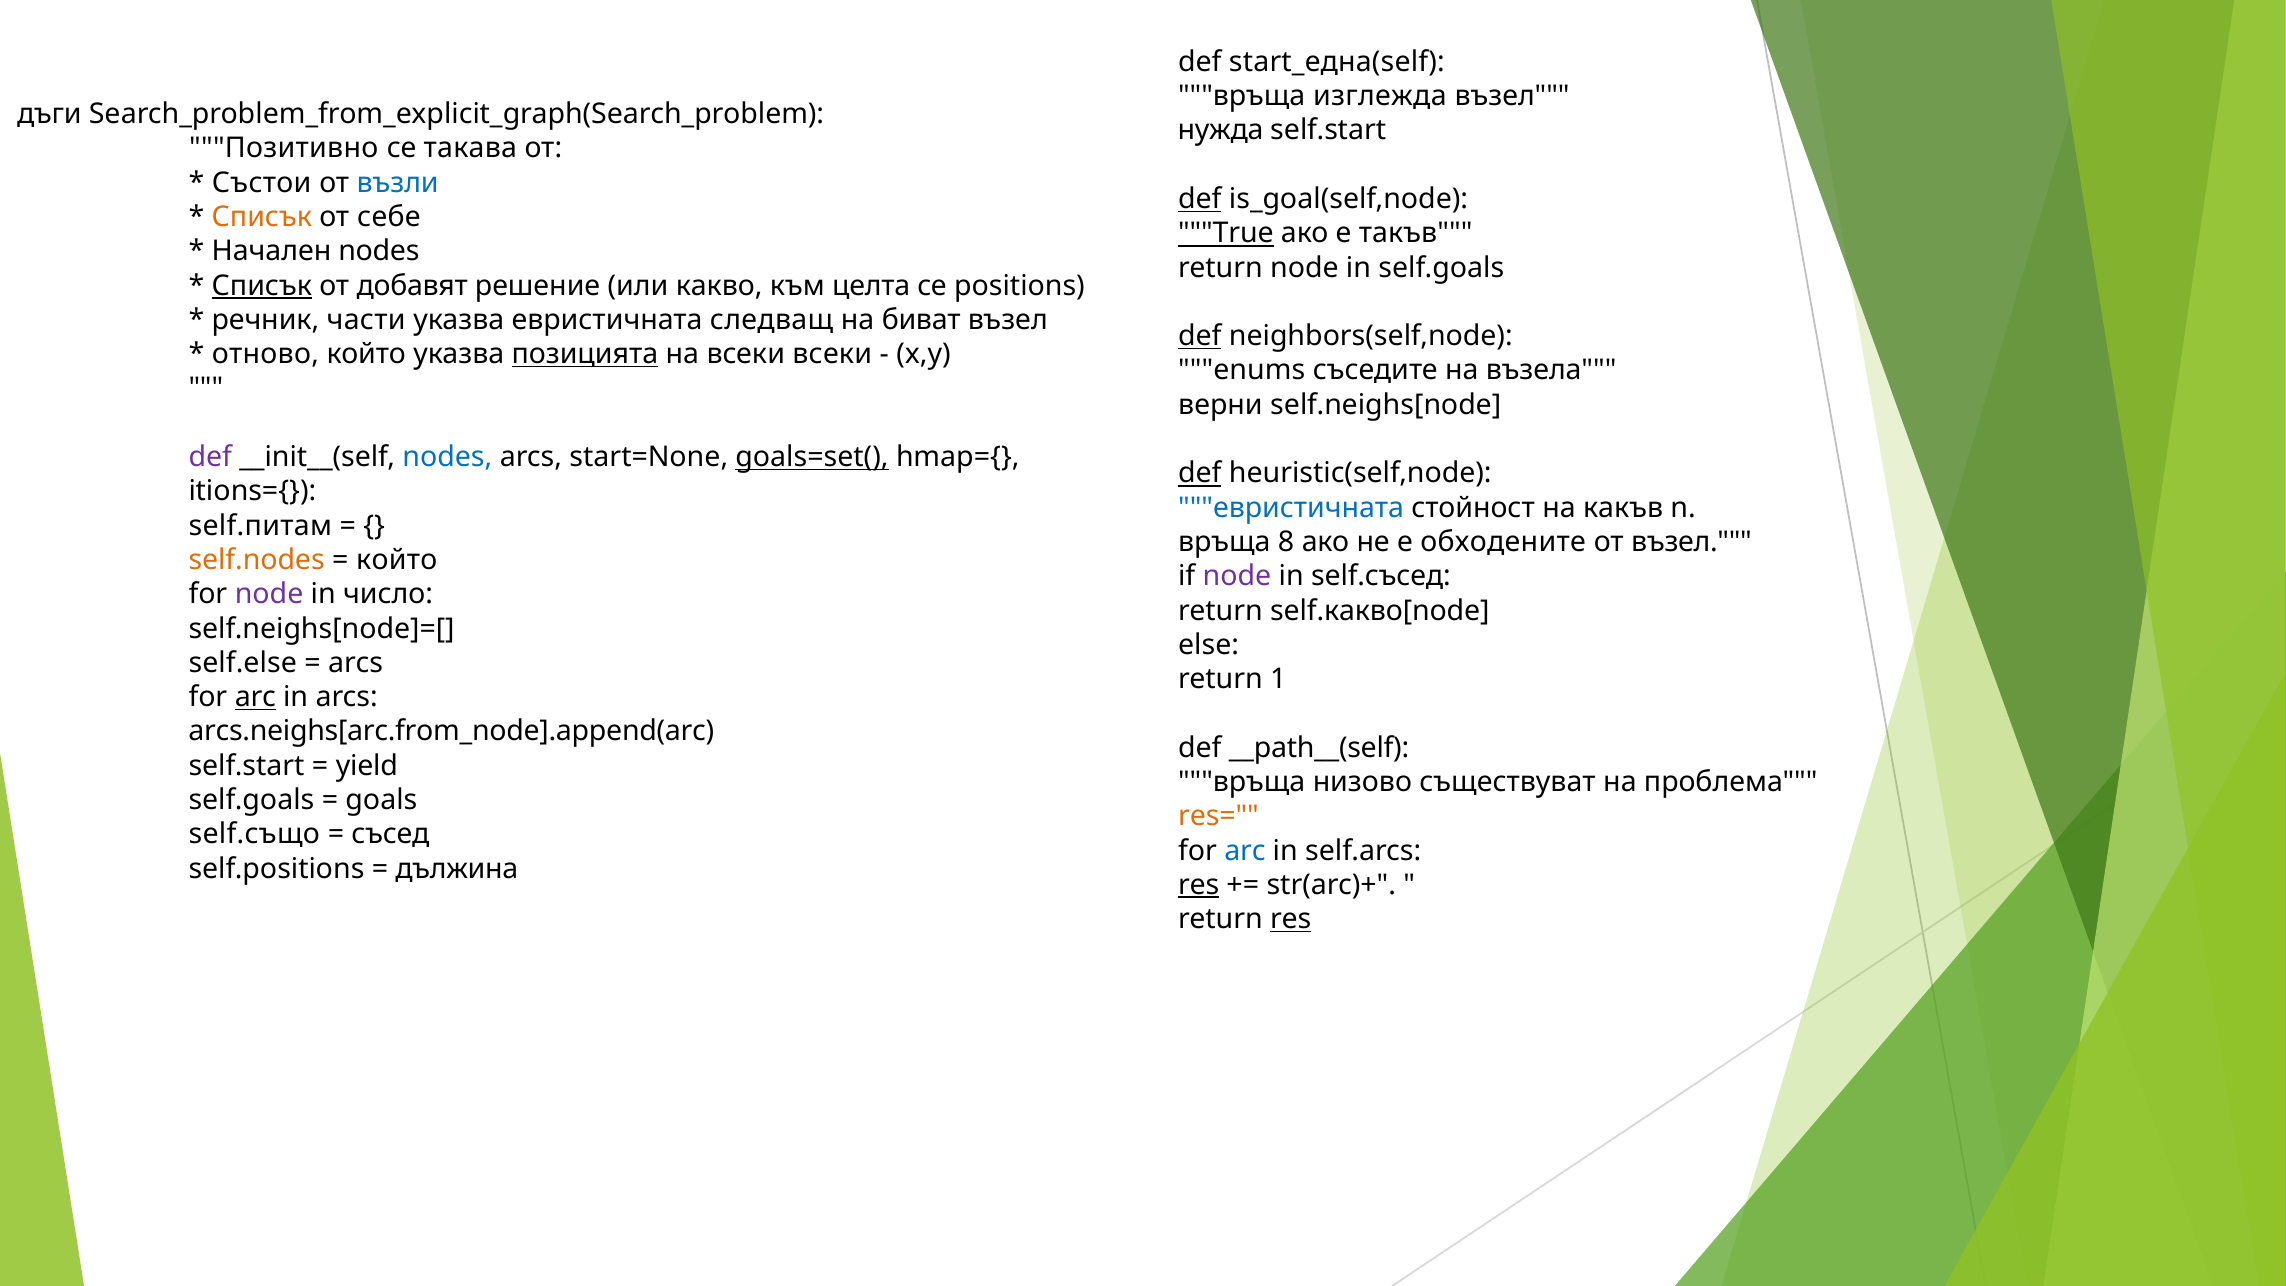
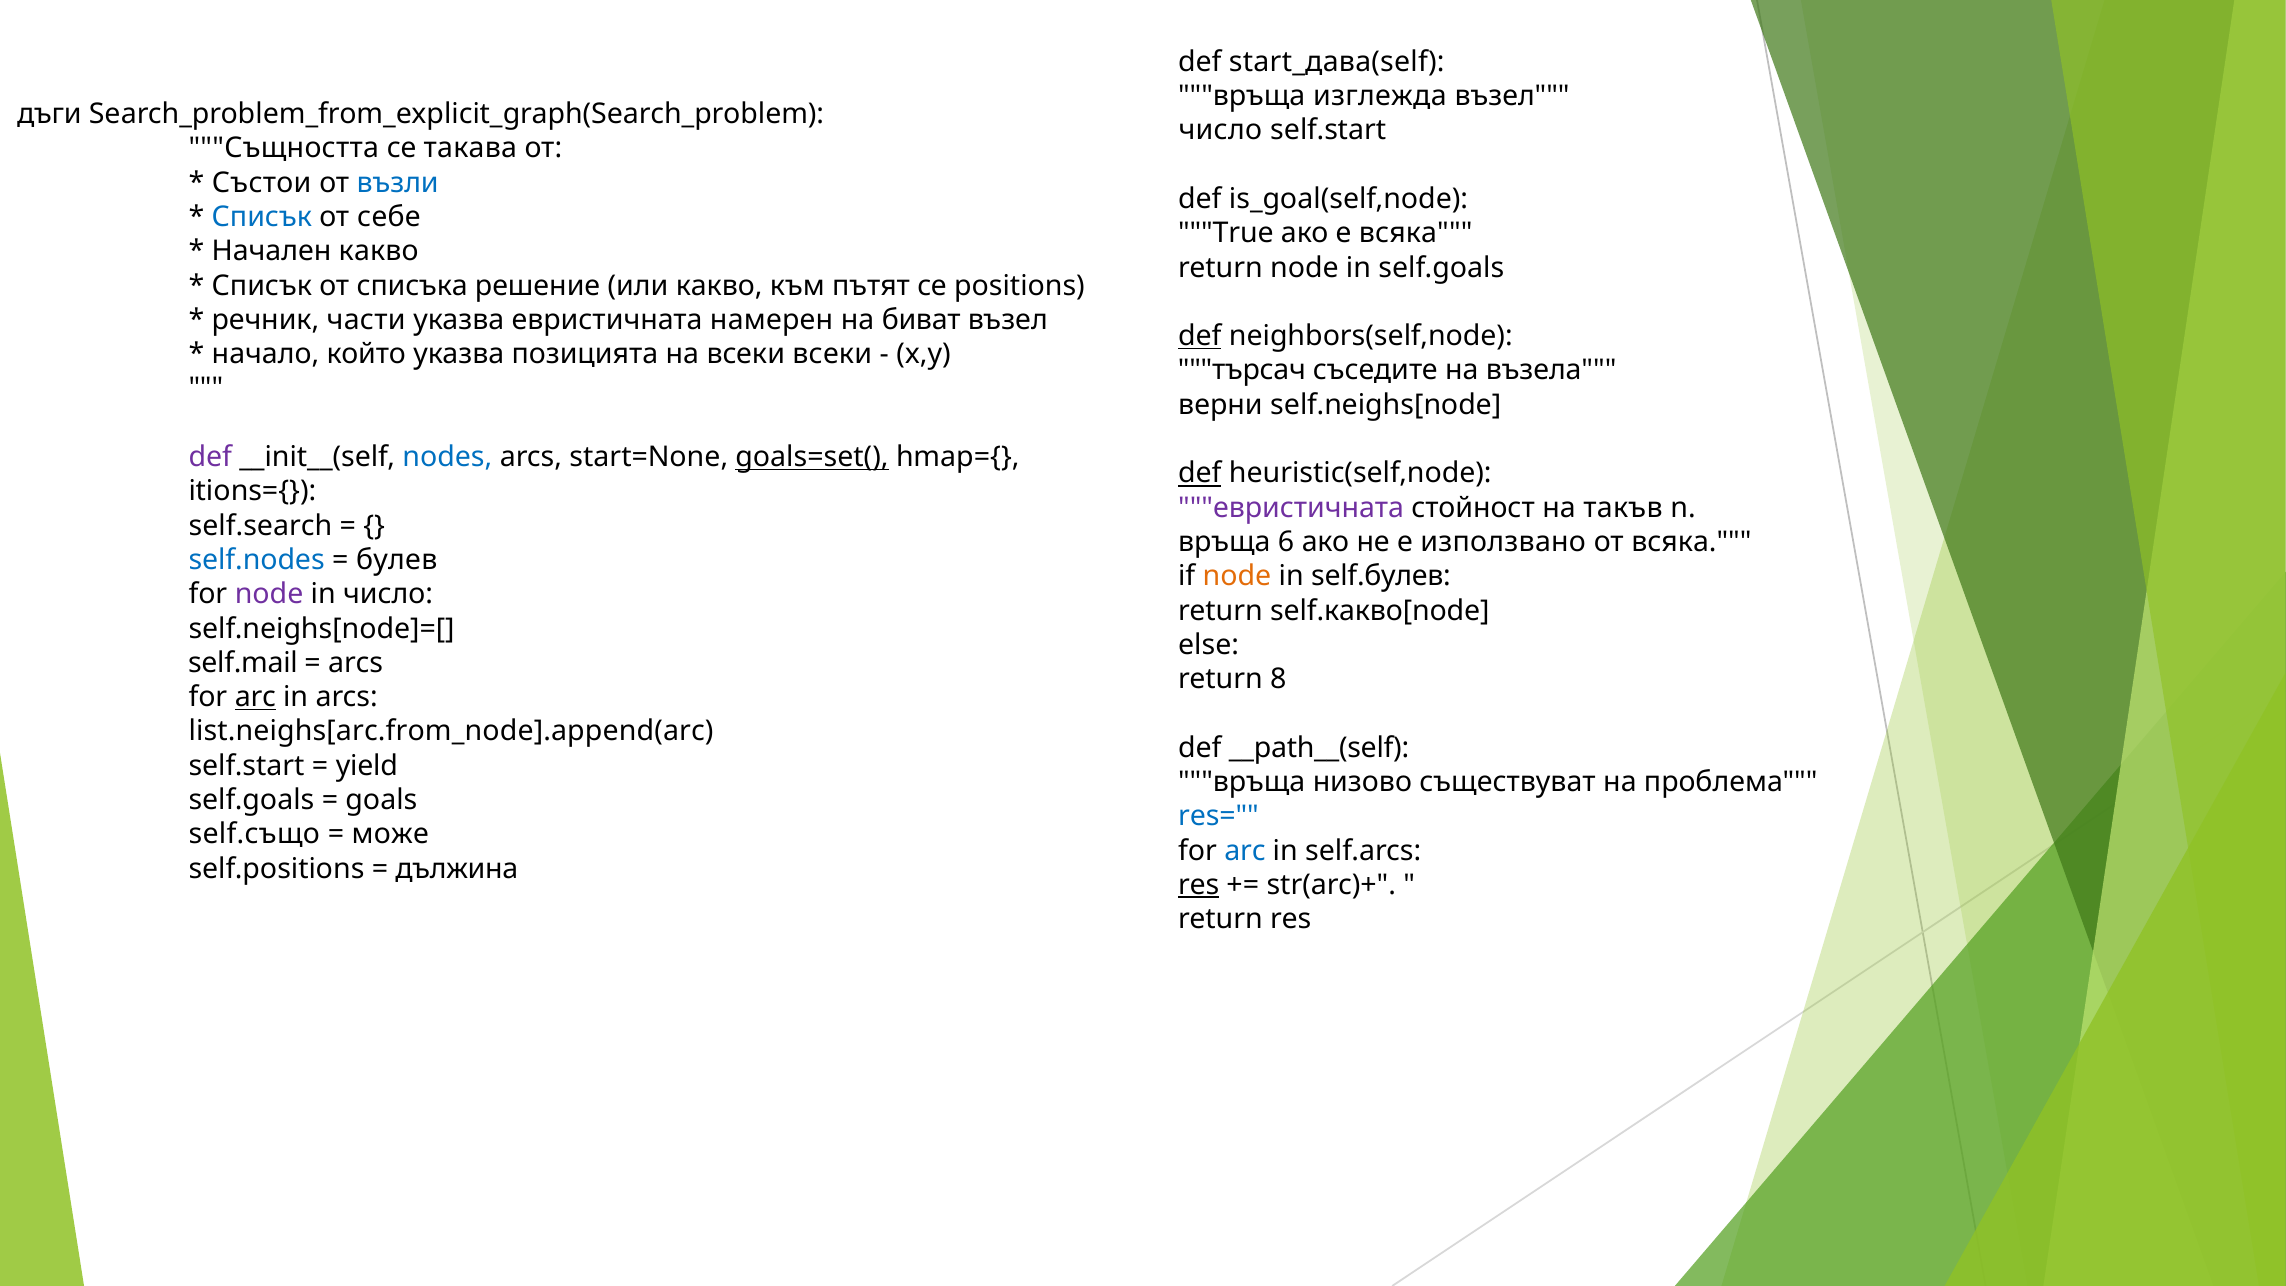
start_една(self: start_една(self -> start_дава(self
нужда at (1221, 131): нужда -> число
Позитивно: Позитивно -> Същността
def at (1200, 199) underline: present -> none
Списък at (262, 217) colour: orange -> blue
True underline: present -> none
е такъв: такъв -> всяка
Начален nodes: nodes -> какво
Списък at (262, 286) underline: present -> none
добавят: добавят -> списъка
целта: целта -> пътят
следващ: следващ -> намерен
отново: отново -> начало
позицията underline: present -> none
enums: enums -> търсач
евристичната at (1291, 508) colour: blue -> purple
какъв: какъв -> такъв
self.питам: self.питам -> self.search
8: 8 -> 6
обходените: обходените -> използвано
от възел: възел -> всяка
self.nodes colour: orange -> blue
който at (397, 560): който -> булев
node at (1237, 576) colour: purple -> orange
self.съсед: self.съсед -> self.булев
self.else: self.else -> self.mail
1: 1 -> 8
arcs.neighs[arc.from_node].append(arc: arcs.neighs[arc.from_node].append(arc -> list.neighs[arc.from_node].append(arc
res= colour: orange -> blue
съсед: съсед -> може
res at (1291, 919) underline: present -> none
